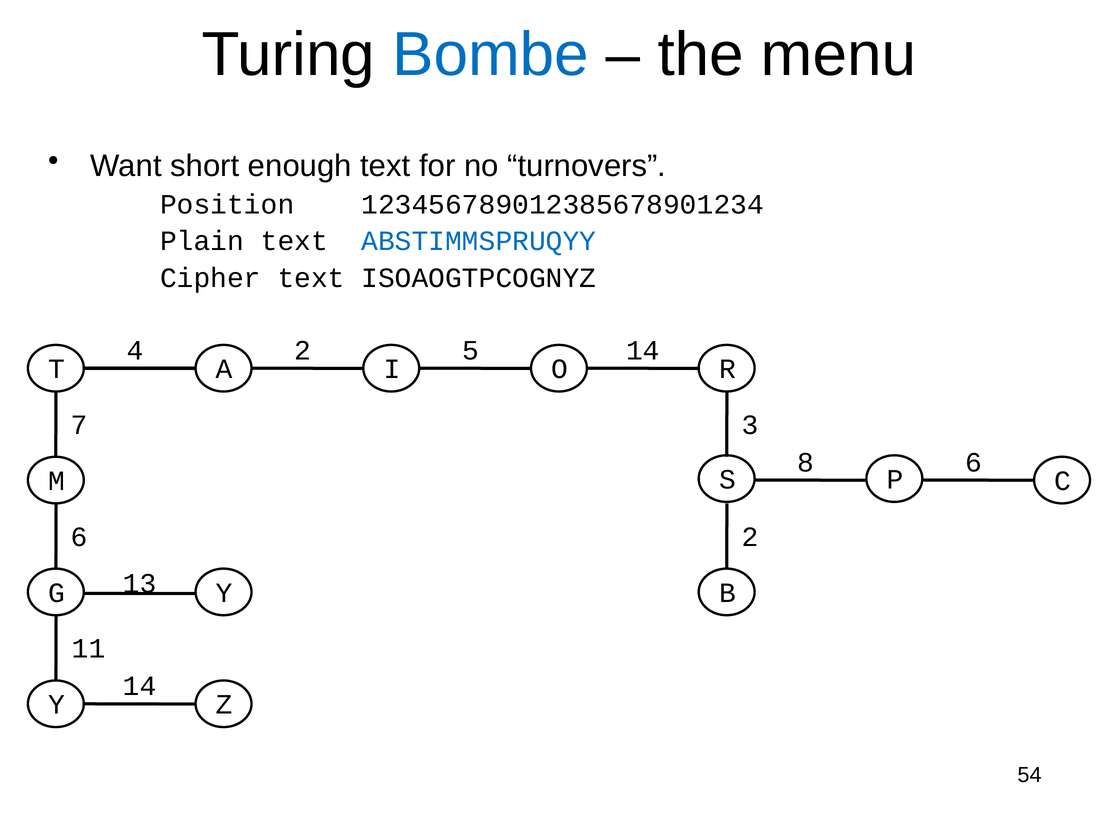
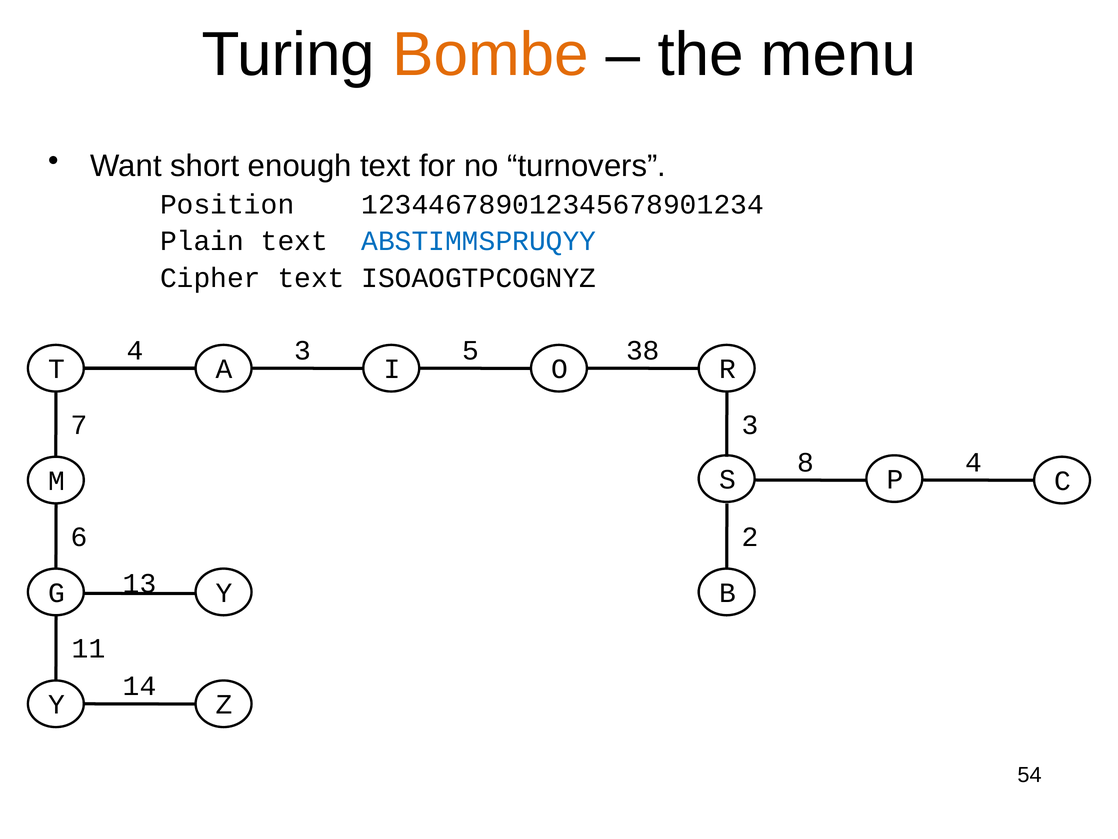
Bombe colour: blue -> orange
123456789012385678901234: 123456789012385678901234 -> 123446789012345678901234
4 2: 2 -> 3
5 14: 14 -> 38
8 6: 6 -> 4
